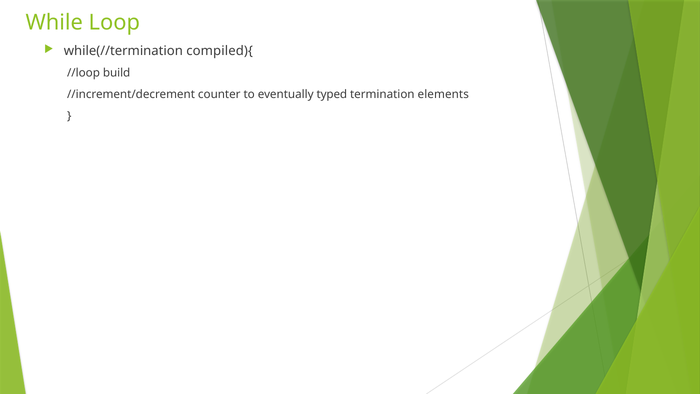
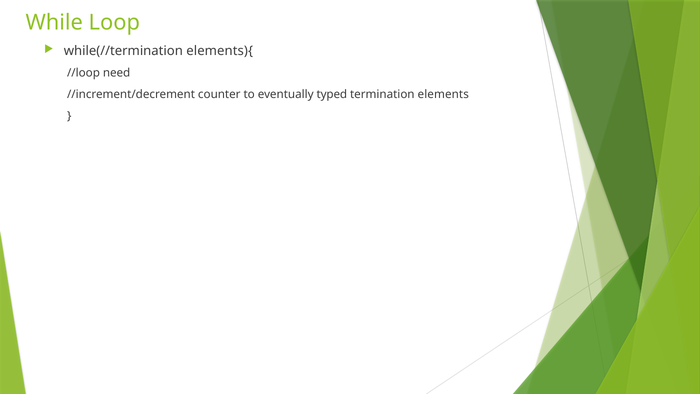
compiled){: compiled){ -> elements){
build: build -> need
